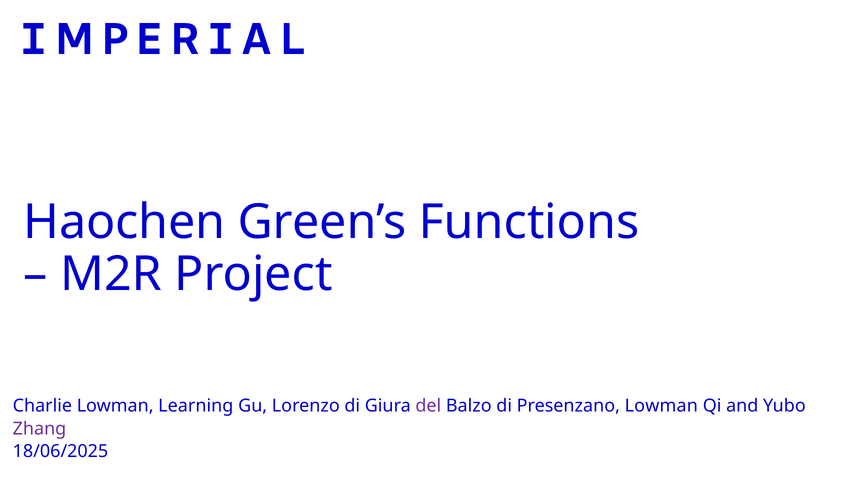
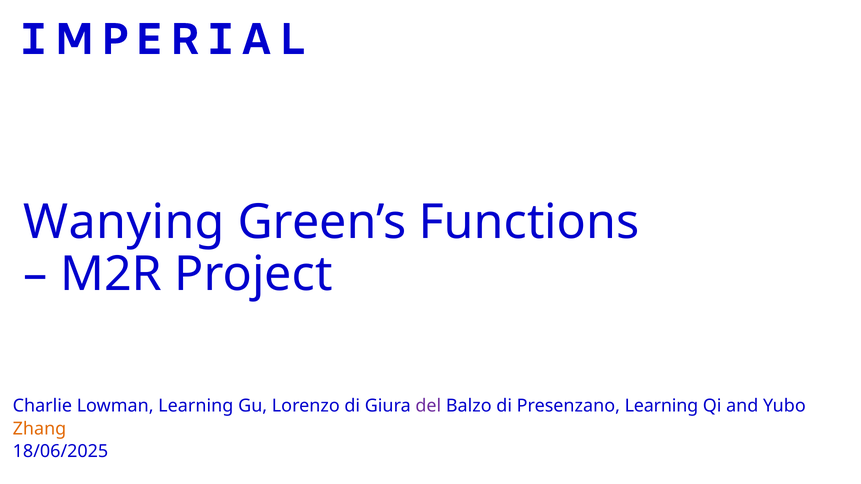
Haochen: Haochen -> Wanying
Presenzano Lowman: Lowman -> Learning
Zhang colour: purple -> orange
